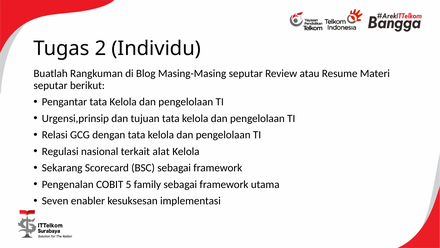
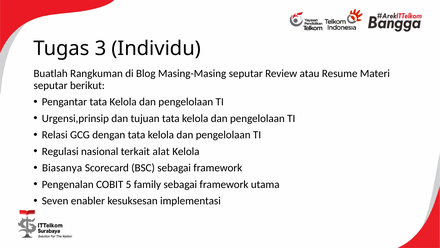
2: 2 -> 3
Sekarang: Sekarang -> Biasanya
